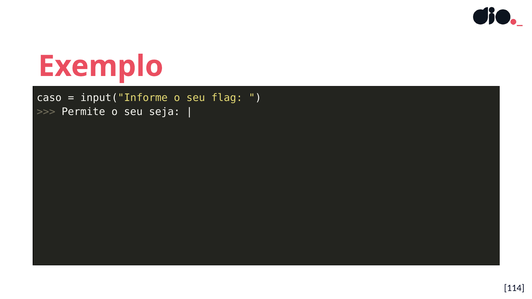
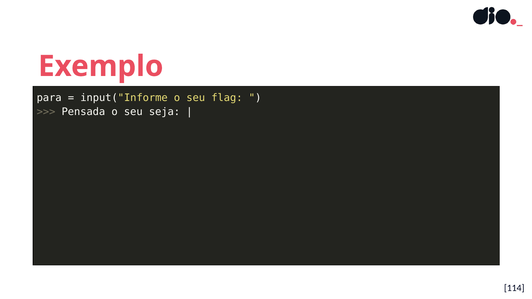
caso: caso -> para
Permite: Permite -> Pensada
